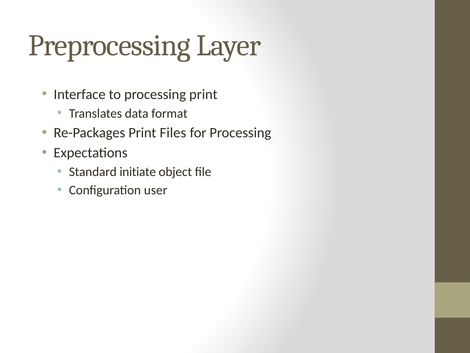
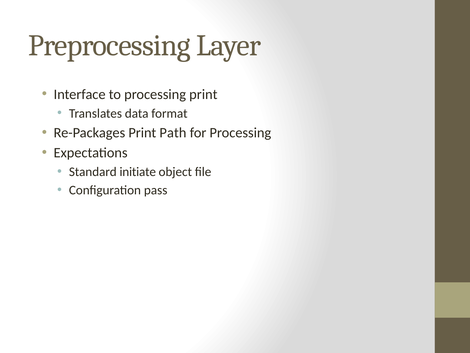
Files: Files -> Path
user: user -> pass
